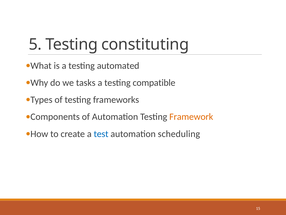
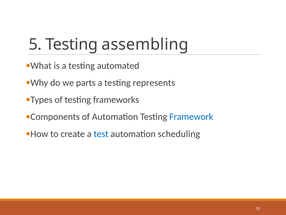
constituting: constituting -> assembling
tasks: tasks -> parts
compatible: compatible -> represents
Framework colour: orange -> blue
